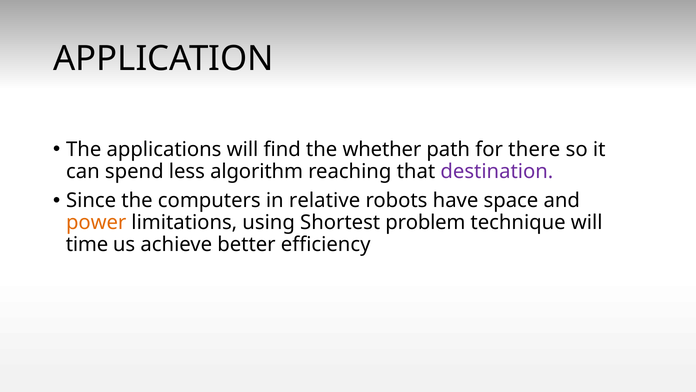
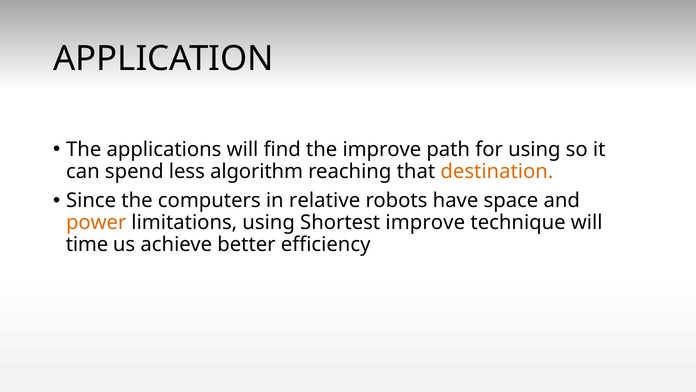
the whether: whether -> improve
for there: there -> using
destination colour: purple -> orange
Shortest problem: problem -> improve
